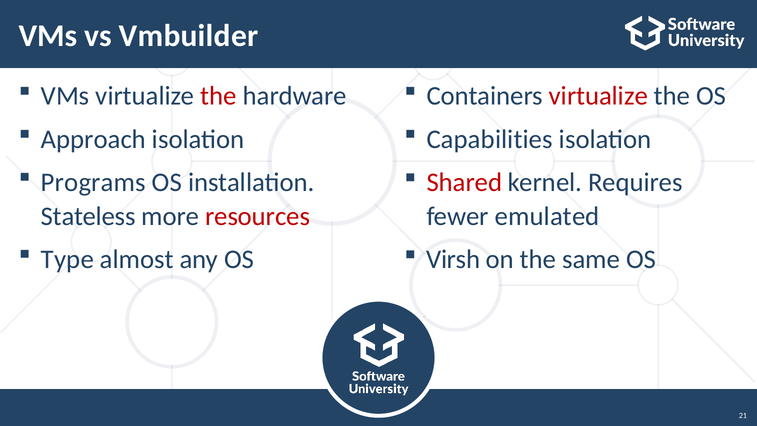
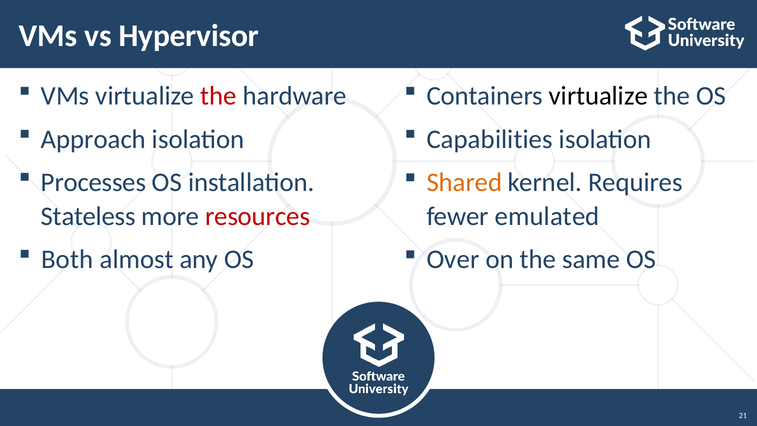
Vmbuilder: Vmbuilder -> Hypervisor
virtualize at (598, 96) colour: red -> black
Programs: Programs -> Processes
Shared colour: red -> orange
Type: Type -> Both
Virsh: Virsh -> Over
